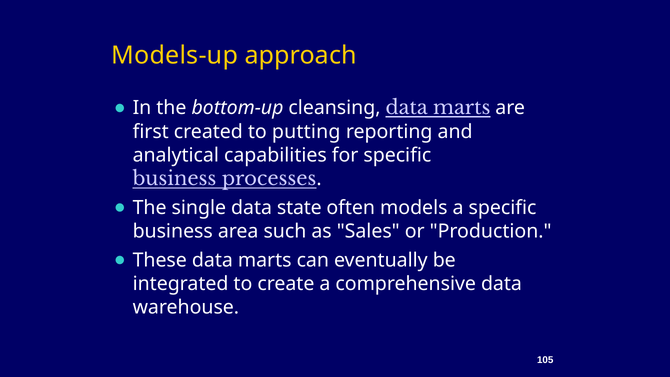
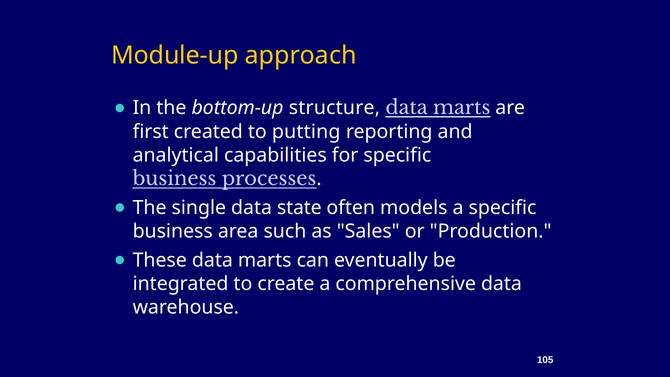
Models-up: Models-up -> Module-up
cleansing: cleansing -> structure
